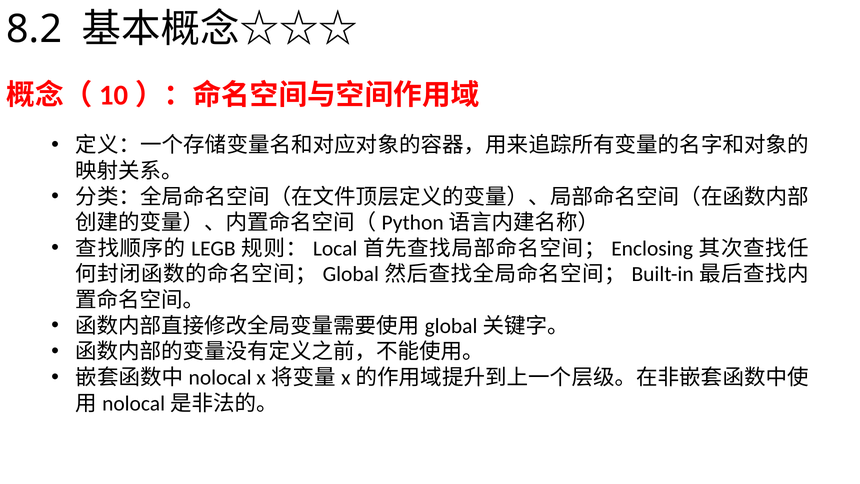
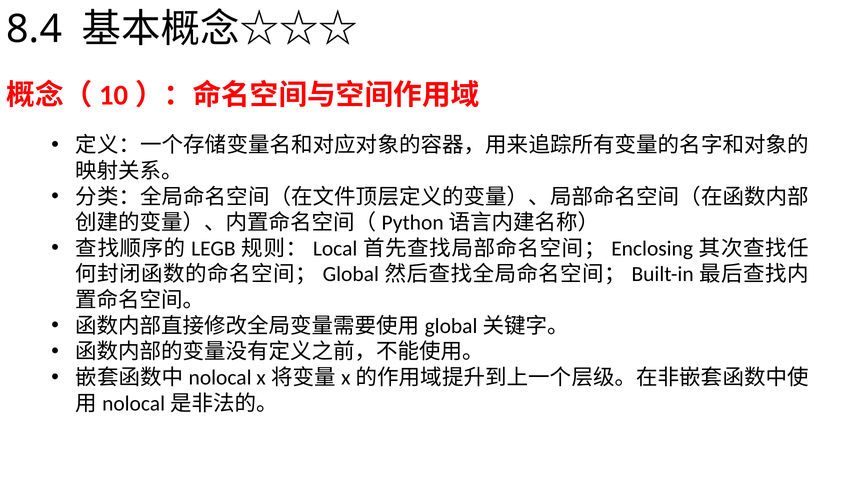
8.2: 8.2 -> 8.4
